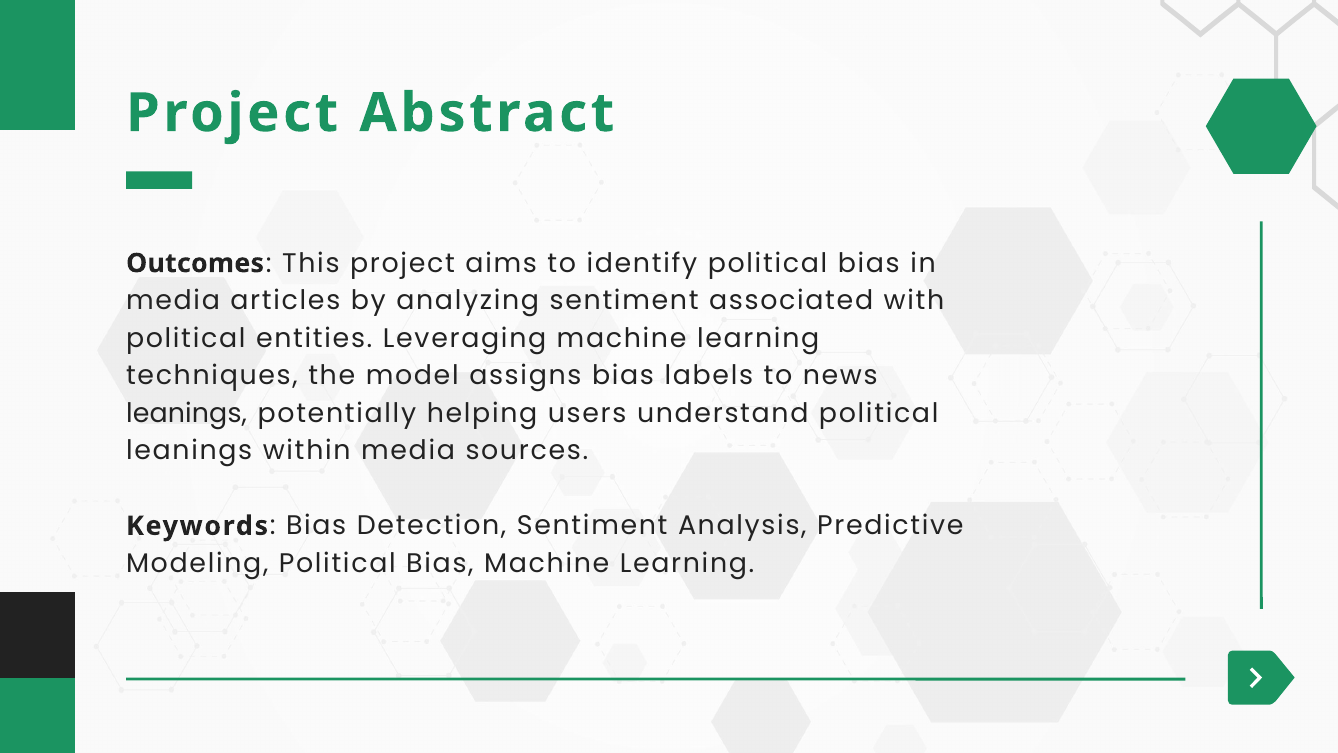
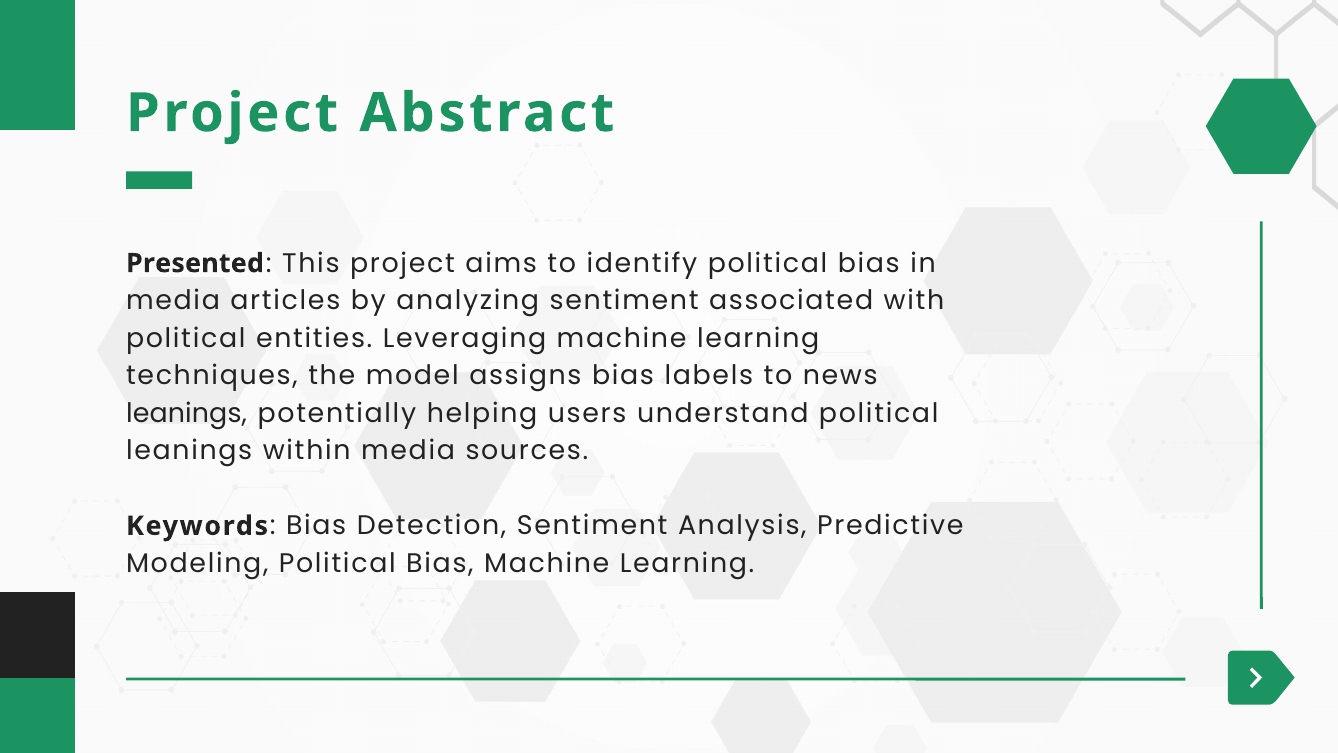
Outcomes: Outcomes -> Presented
